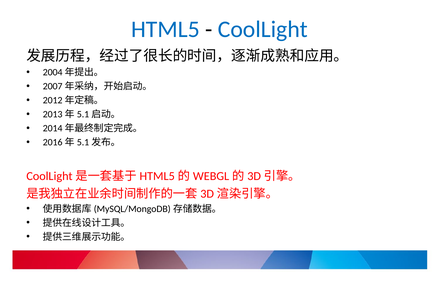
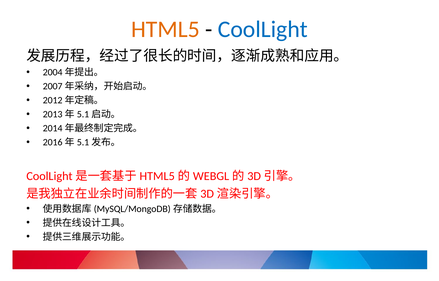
HTML5 colour: blue -> orange
